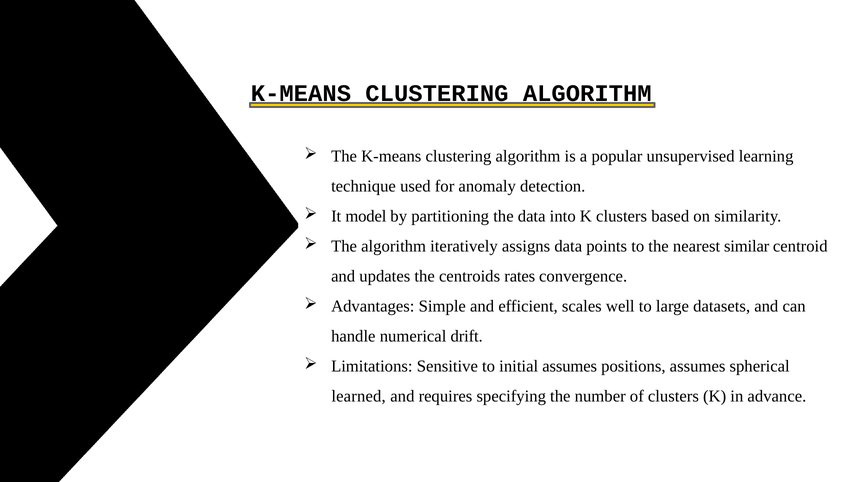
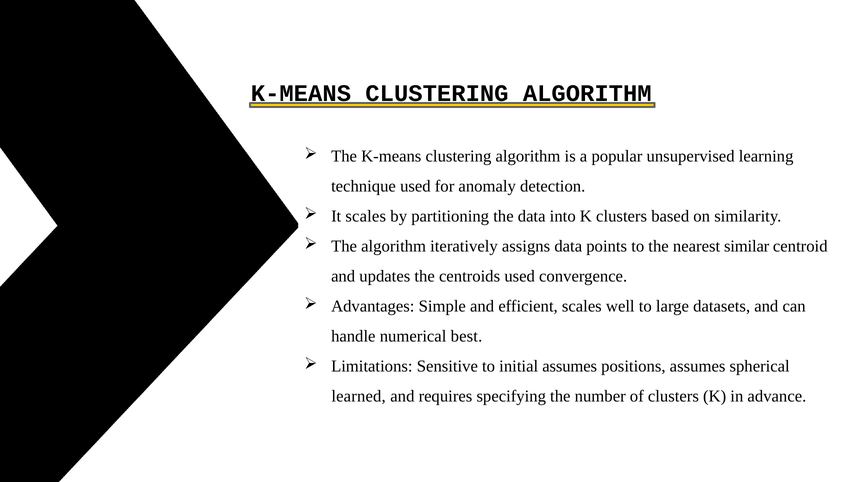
It model: model -> scales
centroids rates: rates -> used
drift: drift -> best
